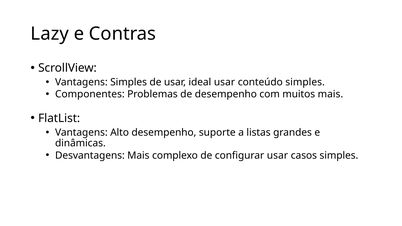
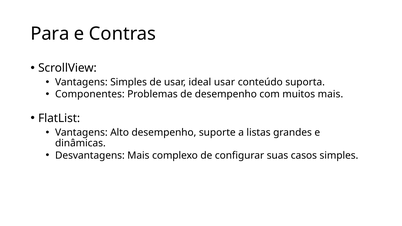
Lazy: Lazy -> Para
conteúdo simples: simples -> suporta
configurar usar: usar -> suas
